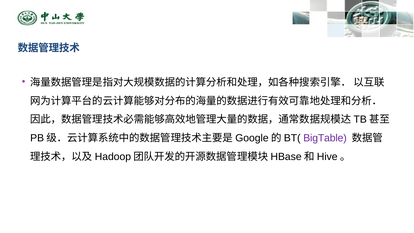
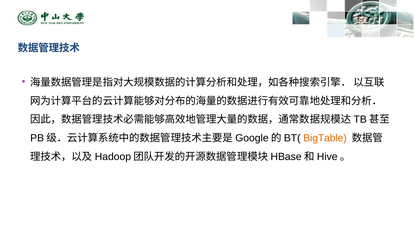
BigTable colour: purple -> orange
